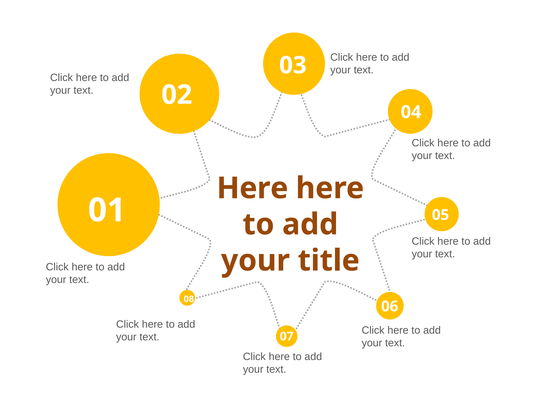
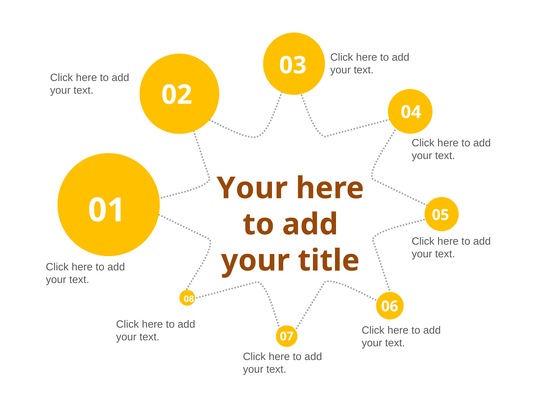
Here at (252, 188): Here -> Your
